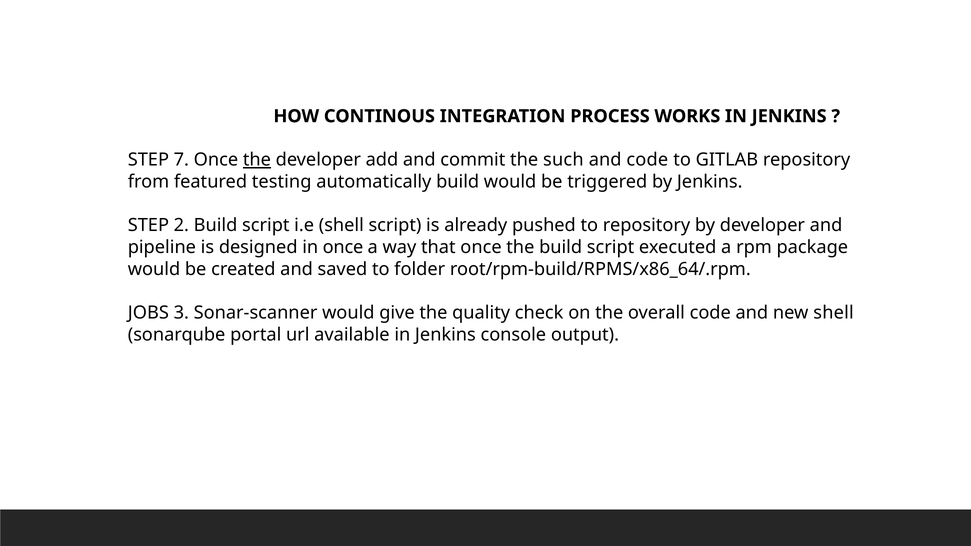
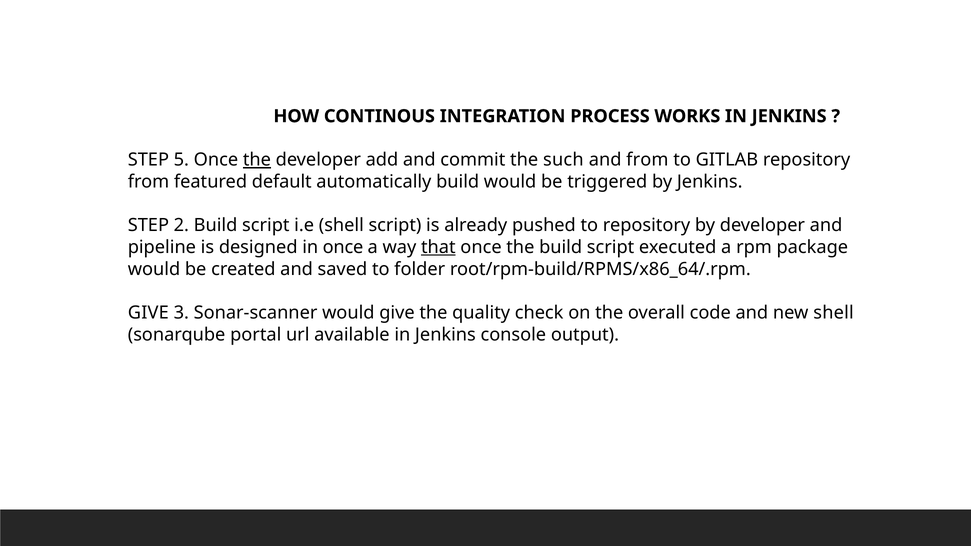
7: 7 -> 5
and code: code -> from
testing: testing -> default
that underline: none -> present
JOBS at (148, 313): JOBS -> GIVE
